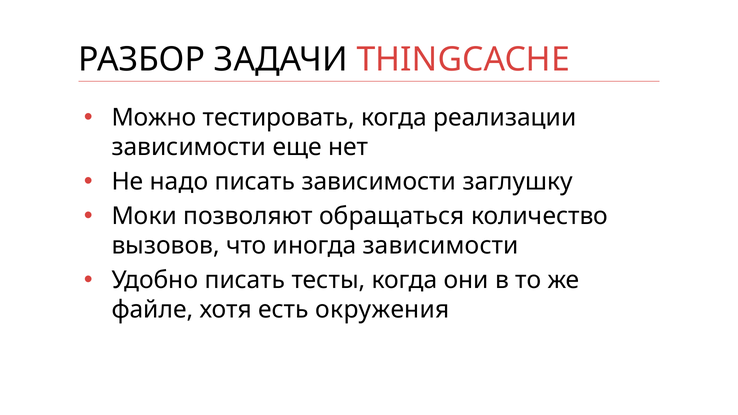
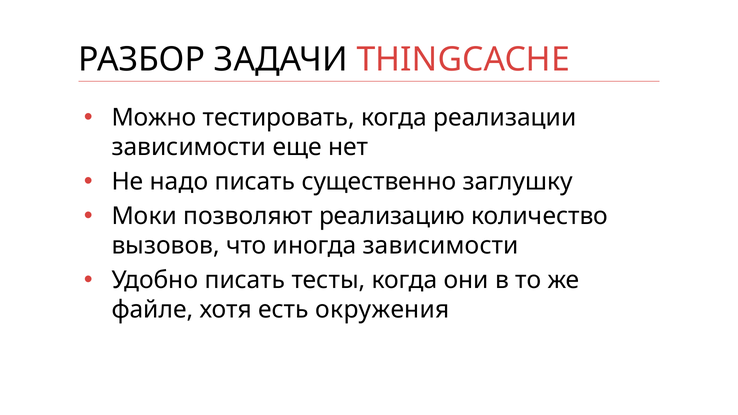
писать зависимости: зависимости -> существенно
обращаться: обращаться -> реализацию
